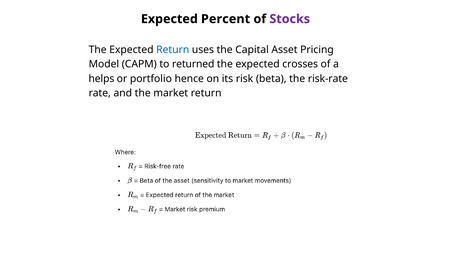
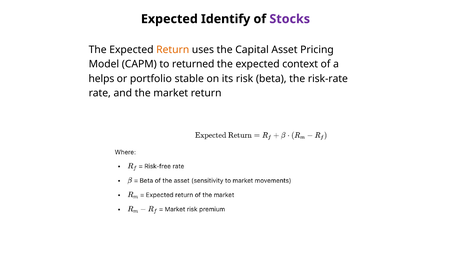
Percent: Percent -> Identify
Return at (173, 50) colour: blue -> orange
crosses: crosses -> context
hence: hence -> stable
